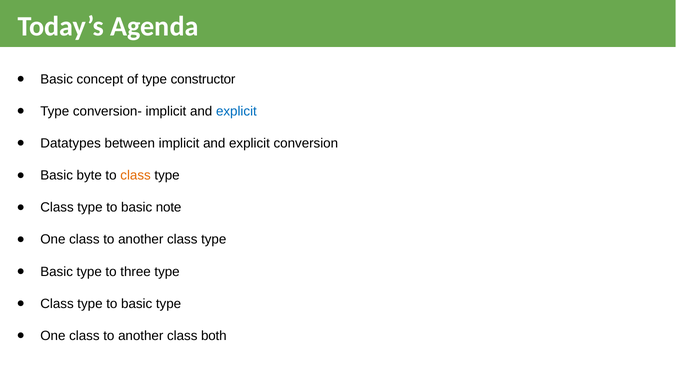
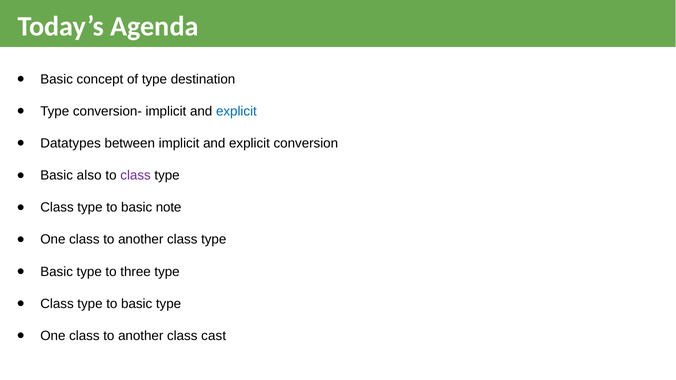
constructor: constructor -> destination
byte: byte -> also
class at (136, 176) colour: orange -> purple
both: both -> cast
